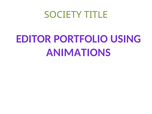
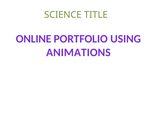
SOCIETY: SOCIETY -> SCIENCE
EDITOR: EDITOR -> ONLINE
